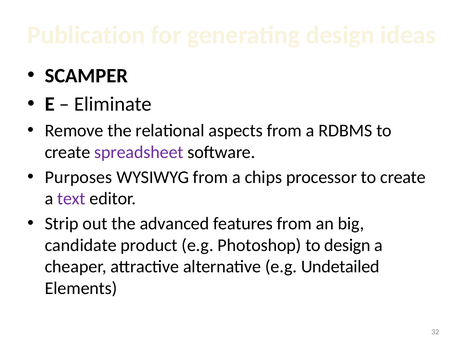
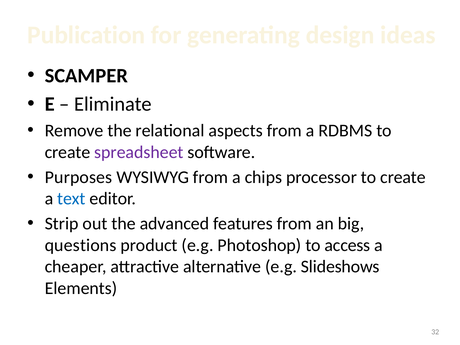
text colour: purple -> blue
candidate: candidate -> questions
to design: design -> access
Undetailed: Undetailed -> Slideshows
